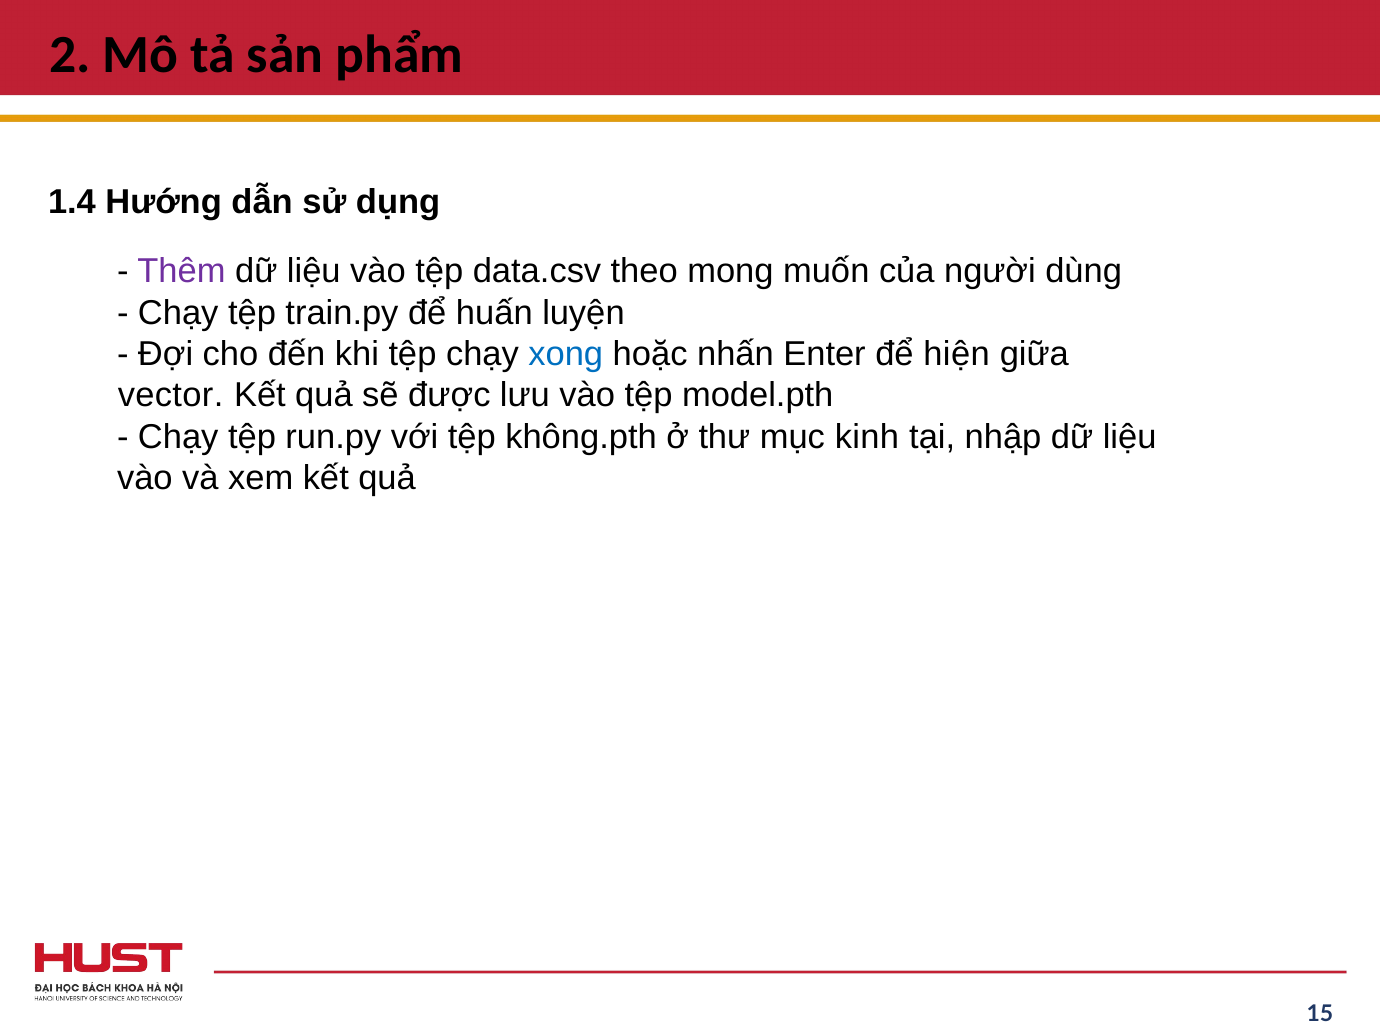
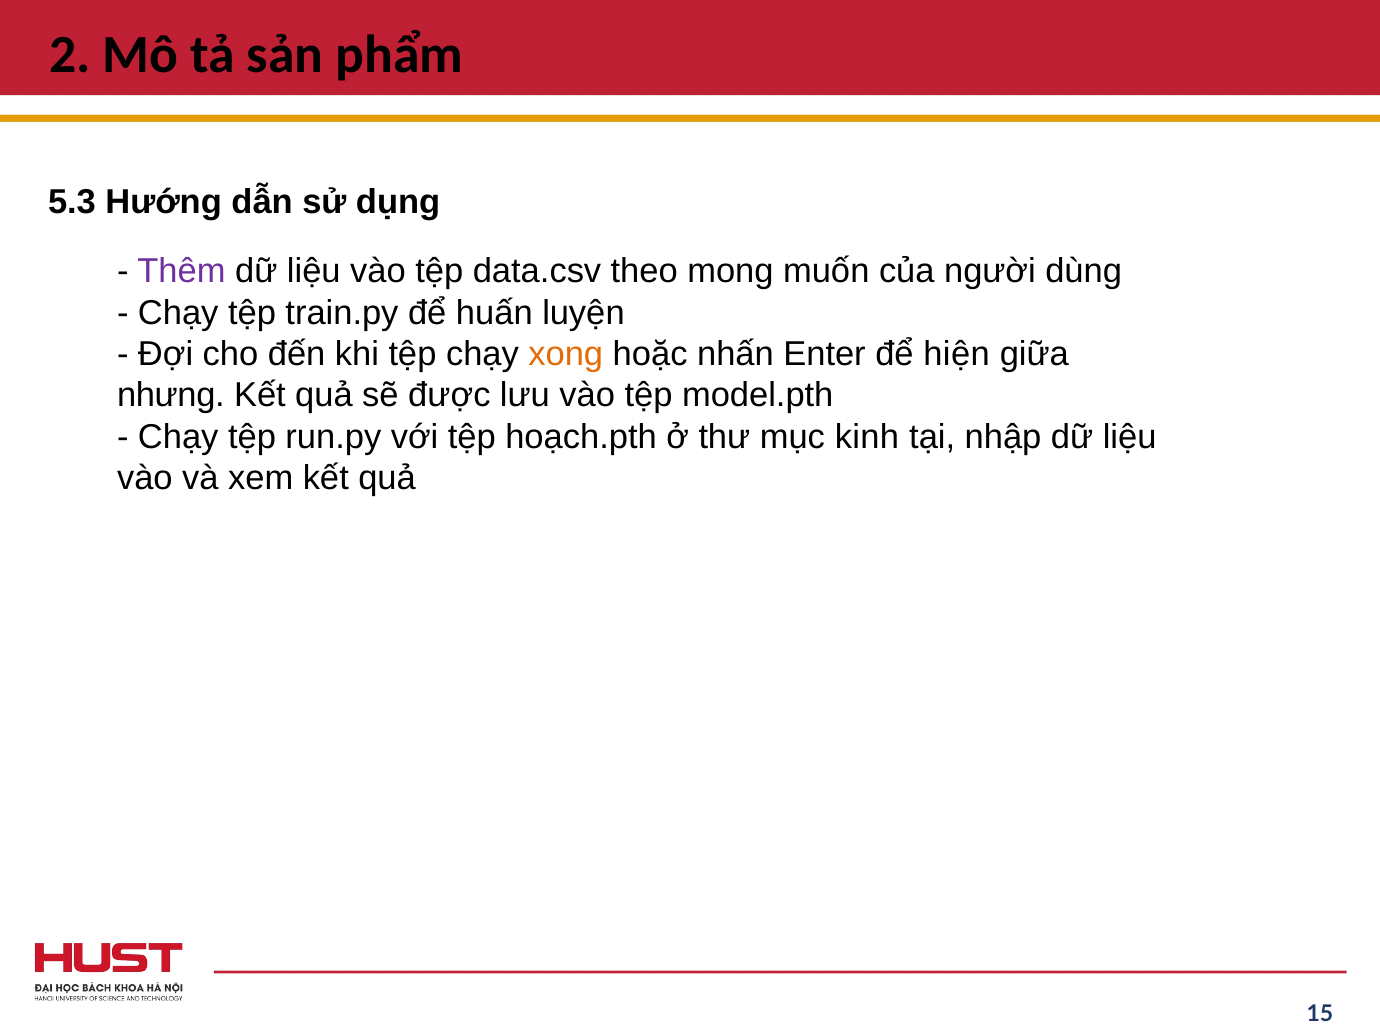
1.4: 1.4 -> 5.3
xong colour: blue -> orange
vector: vector -> nhưng
không.pth: không.pth -> hoạch.pth
